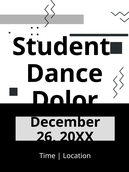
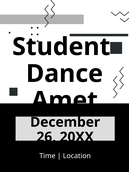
Dolor: Dolor -> Amet
